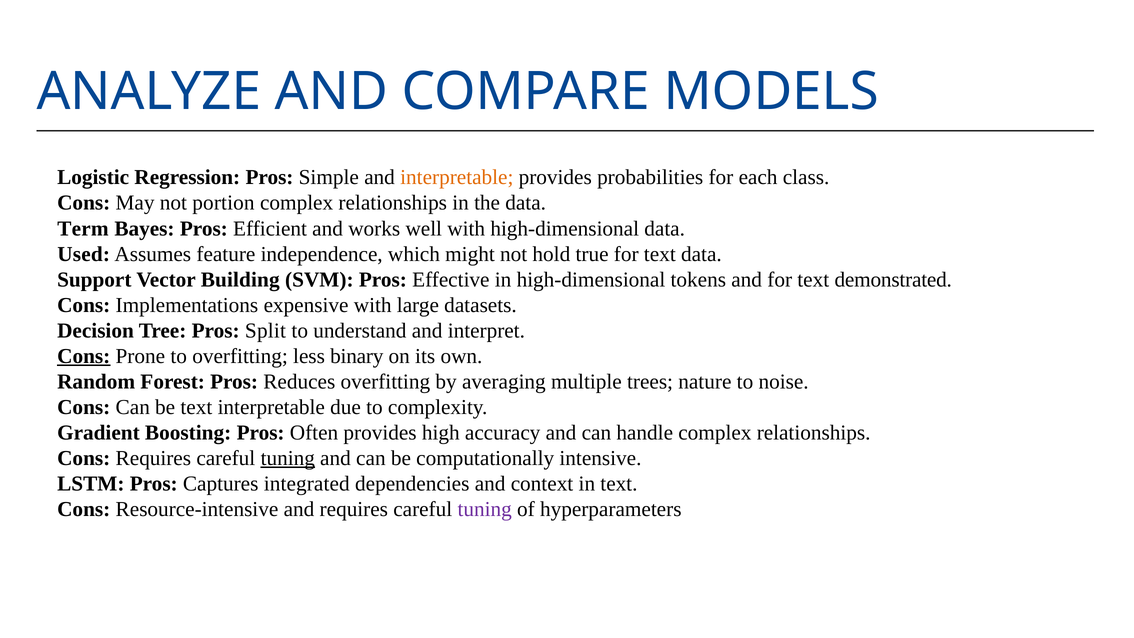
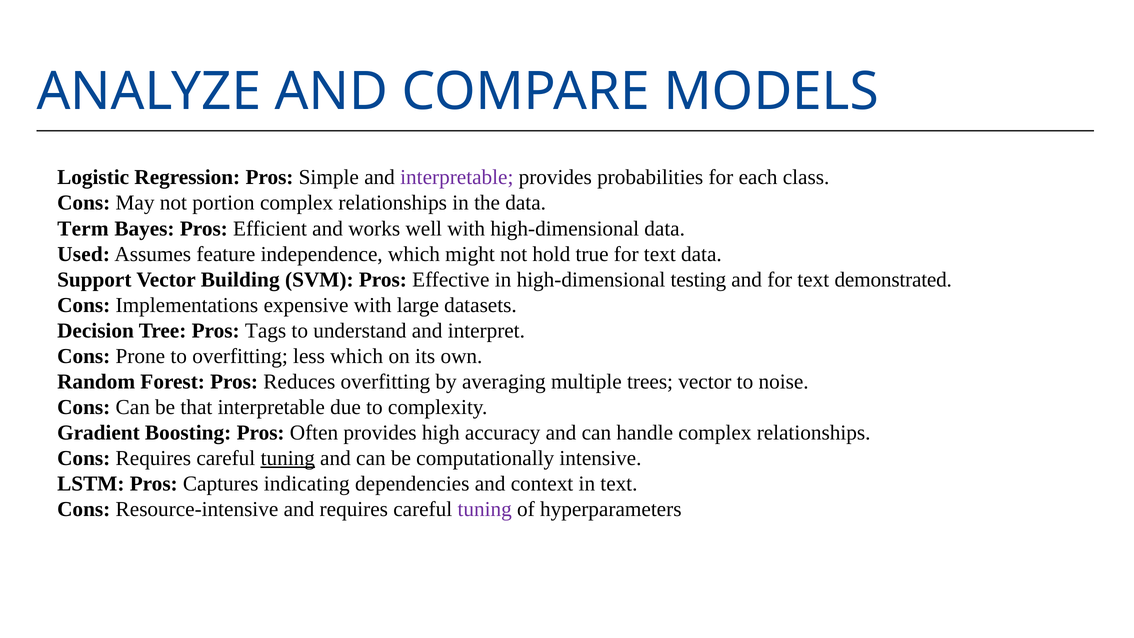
interpretable at (457, 177) colour: orange -> purple
tokens: tokens -> testing
Split: Split -> Tags
Cons at (84, 356) underline: present -> none
less binary: binary -> which
trees nature: nature -> vector
be text: text -> that
integrated: integrated -> indicating
